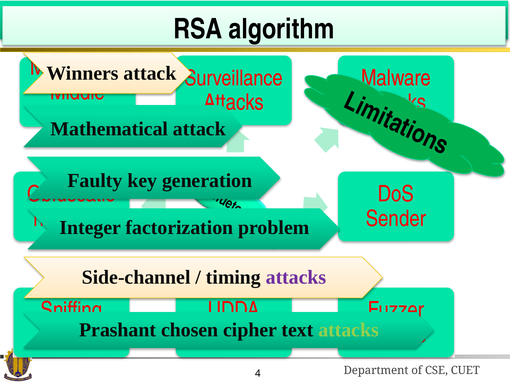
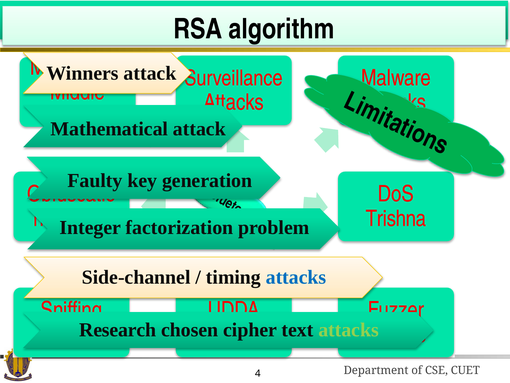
Sender: Sender -> Trishna
attacks at (296, 277) colour: purple -> blue
Prashant: Prashant -> Research
